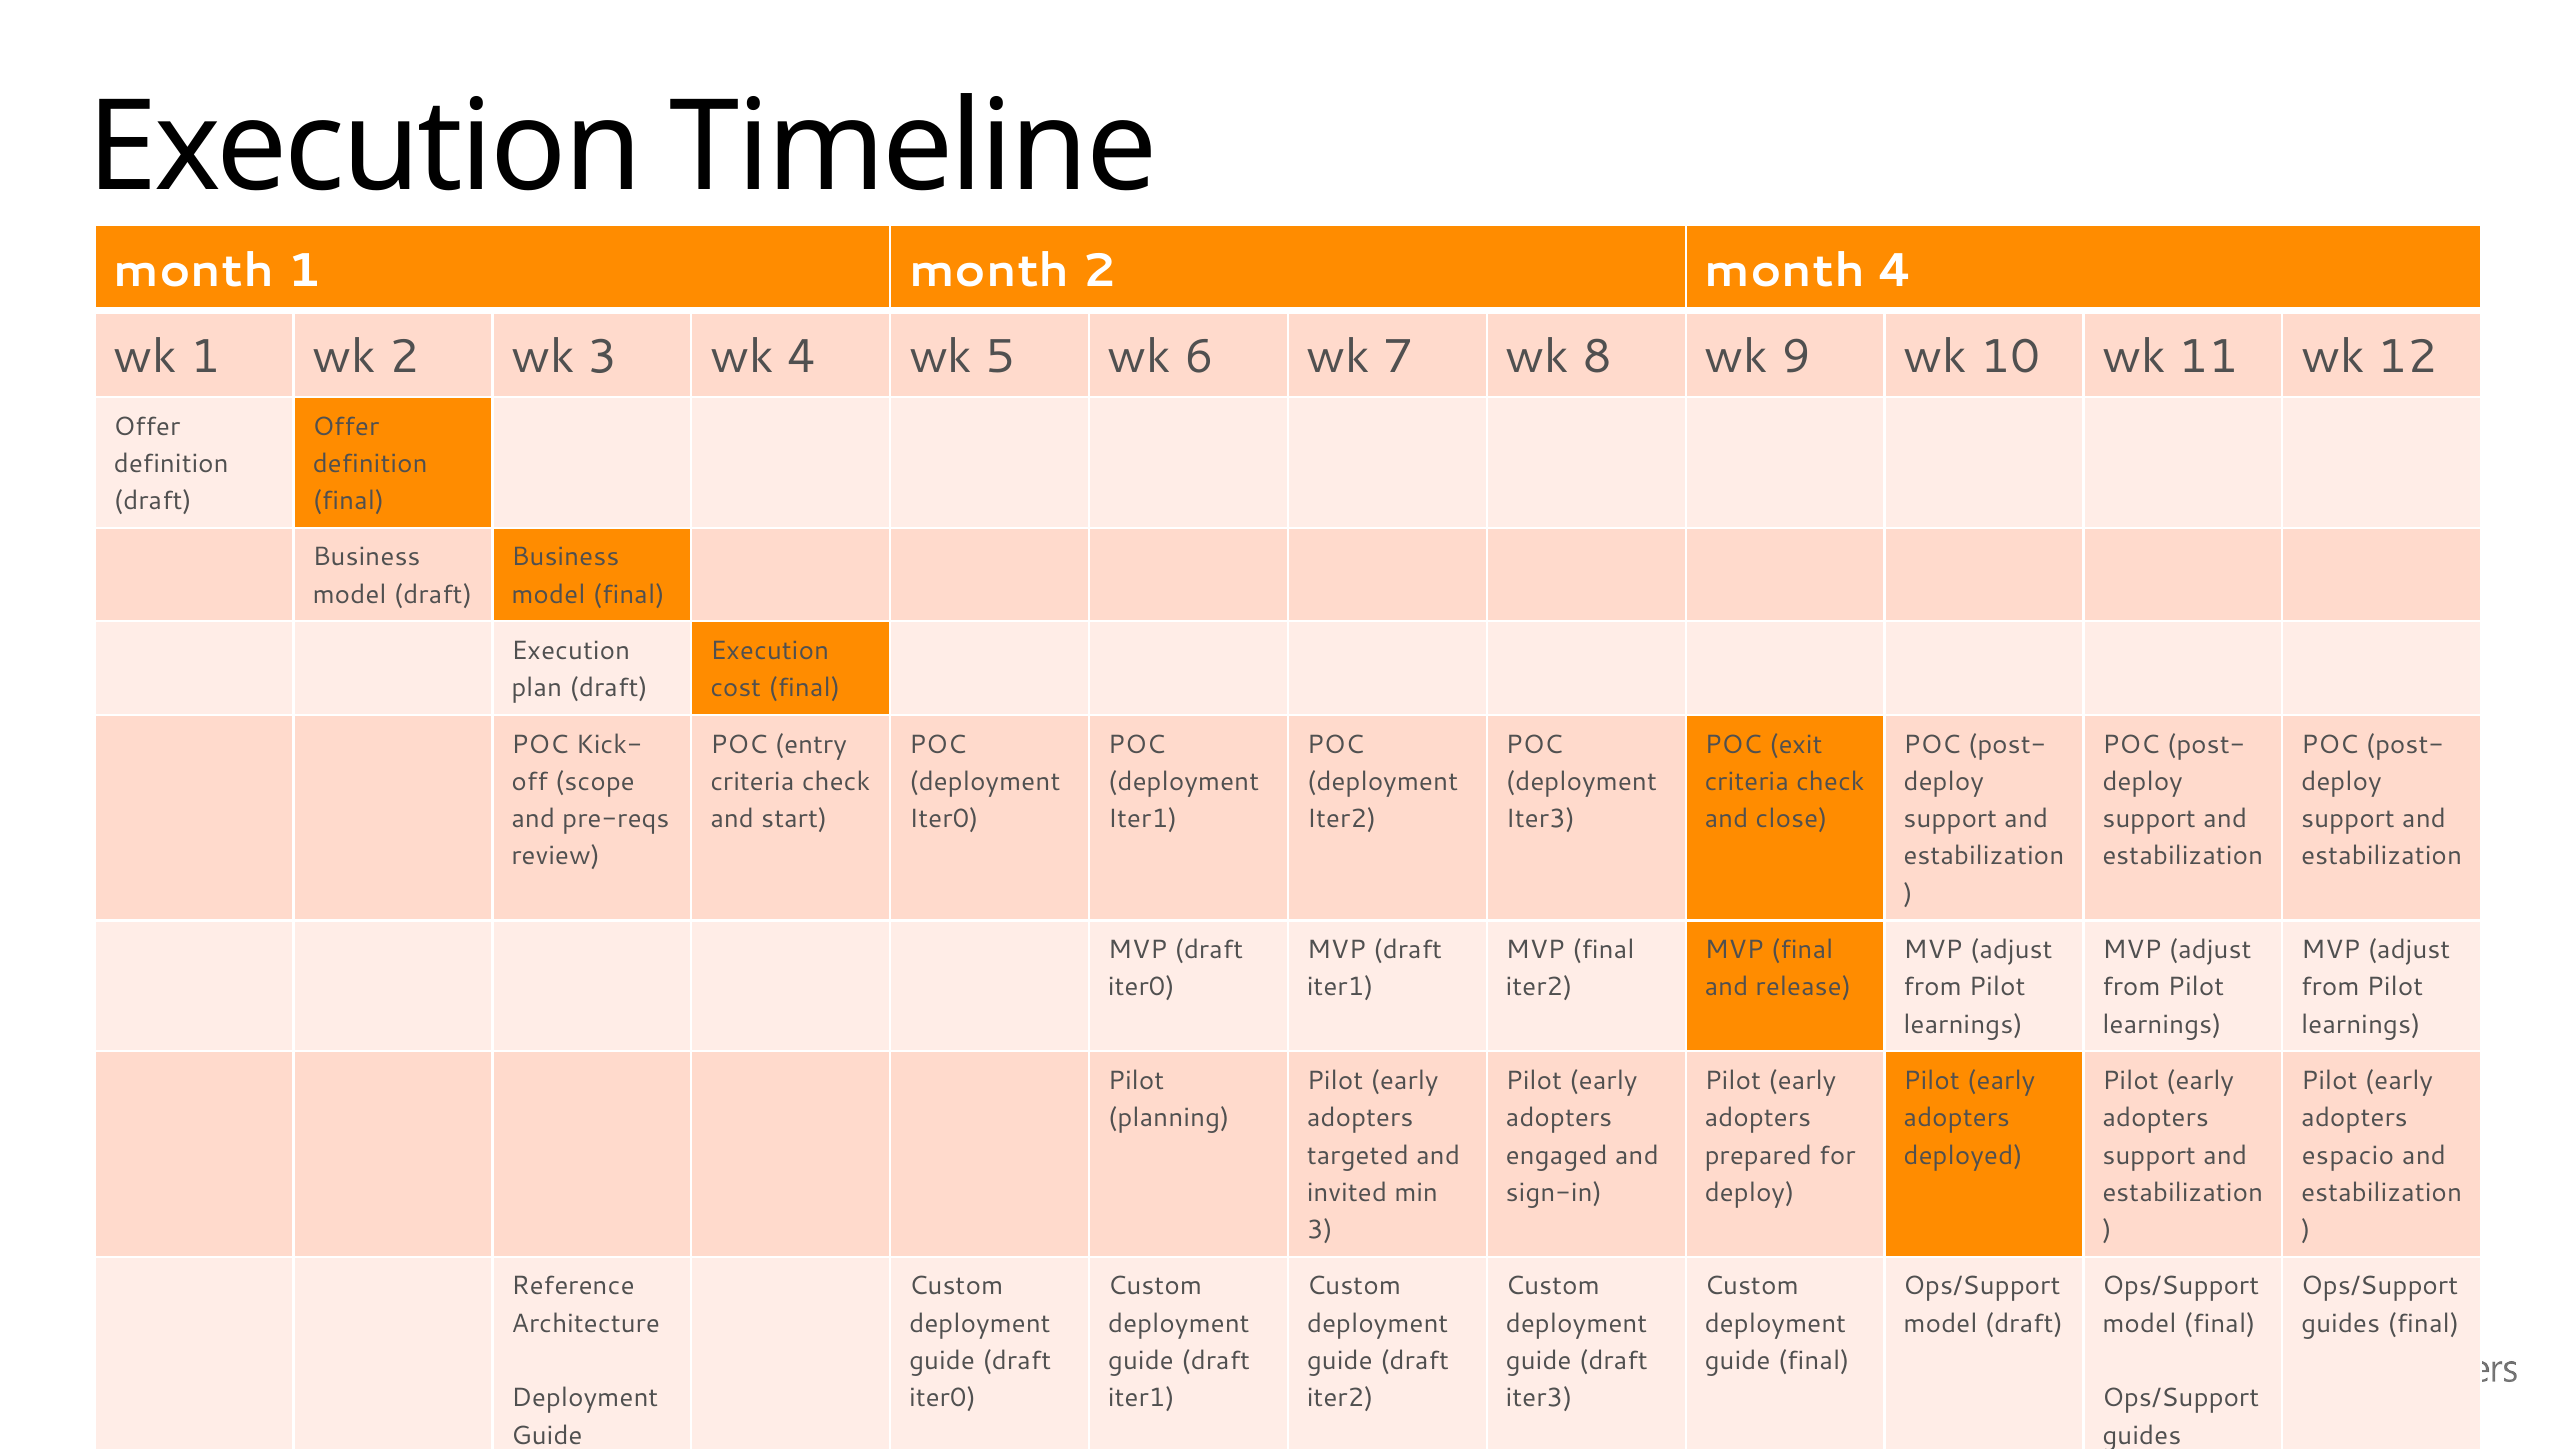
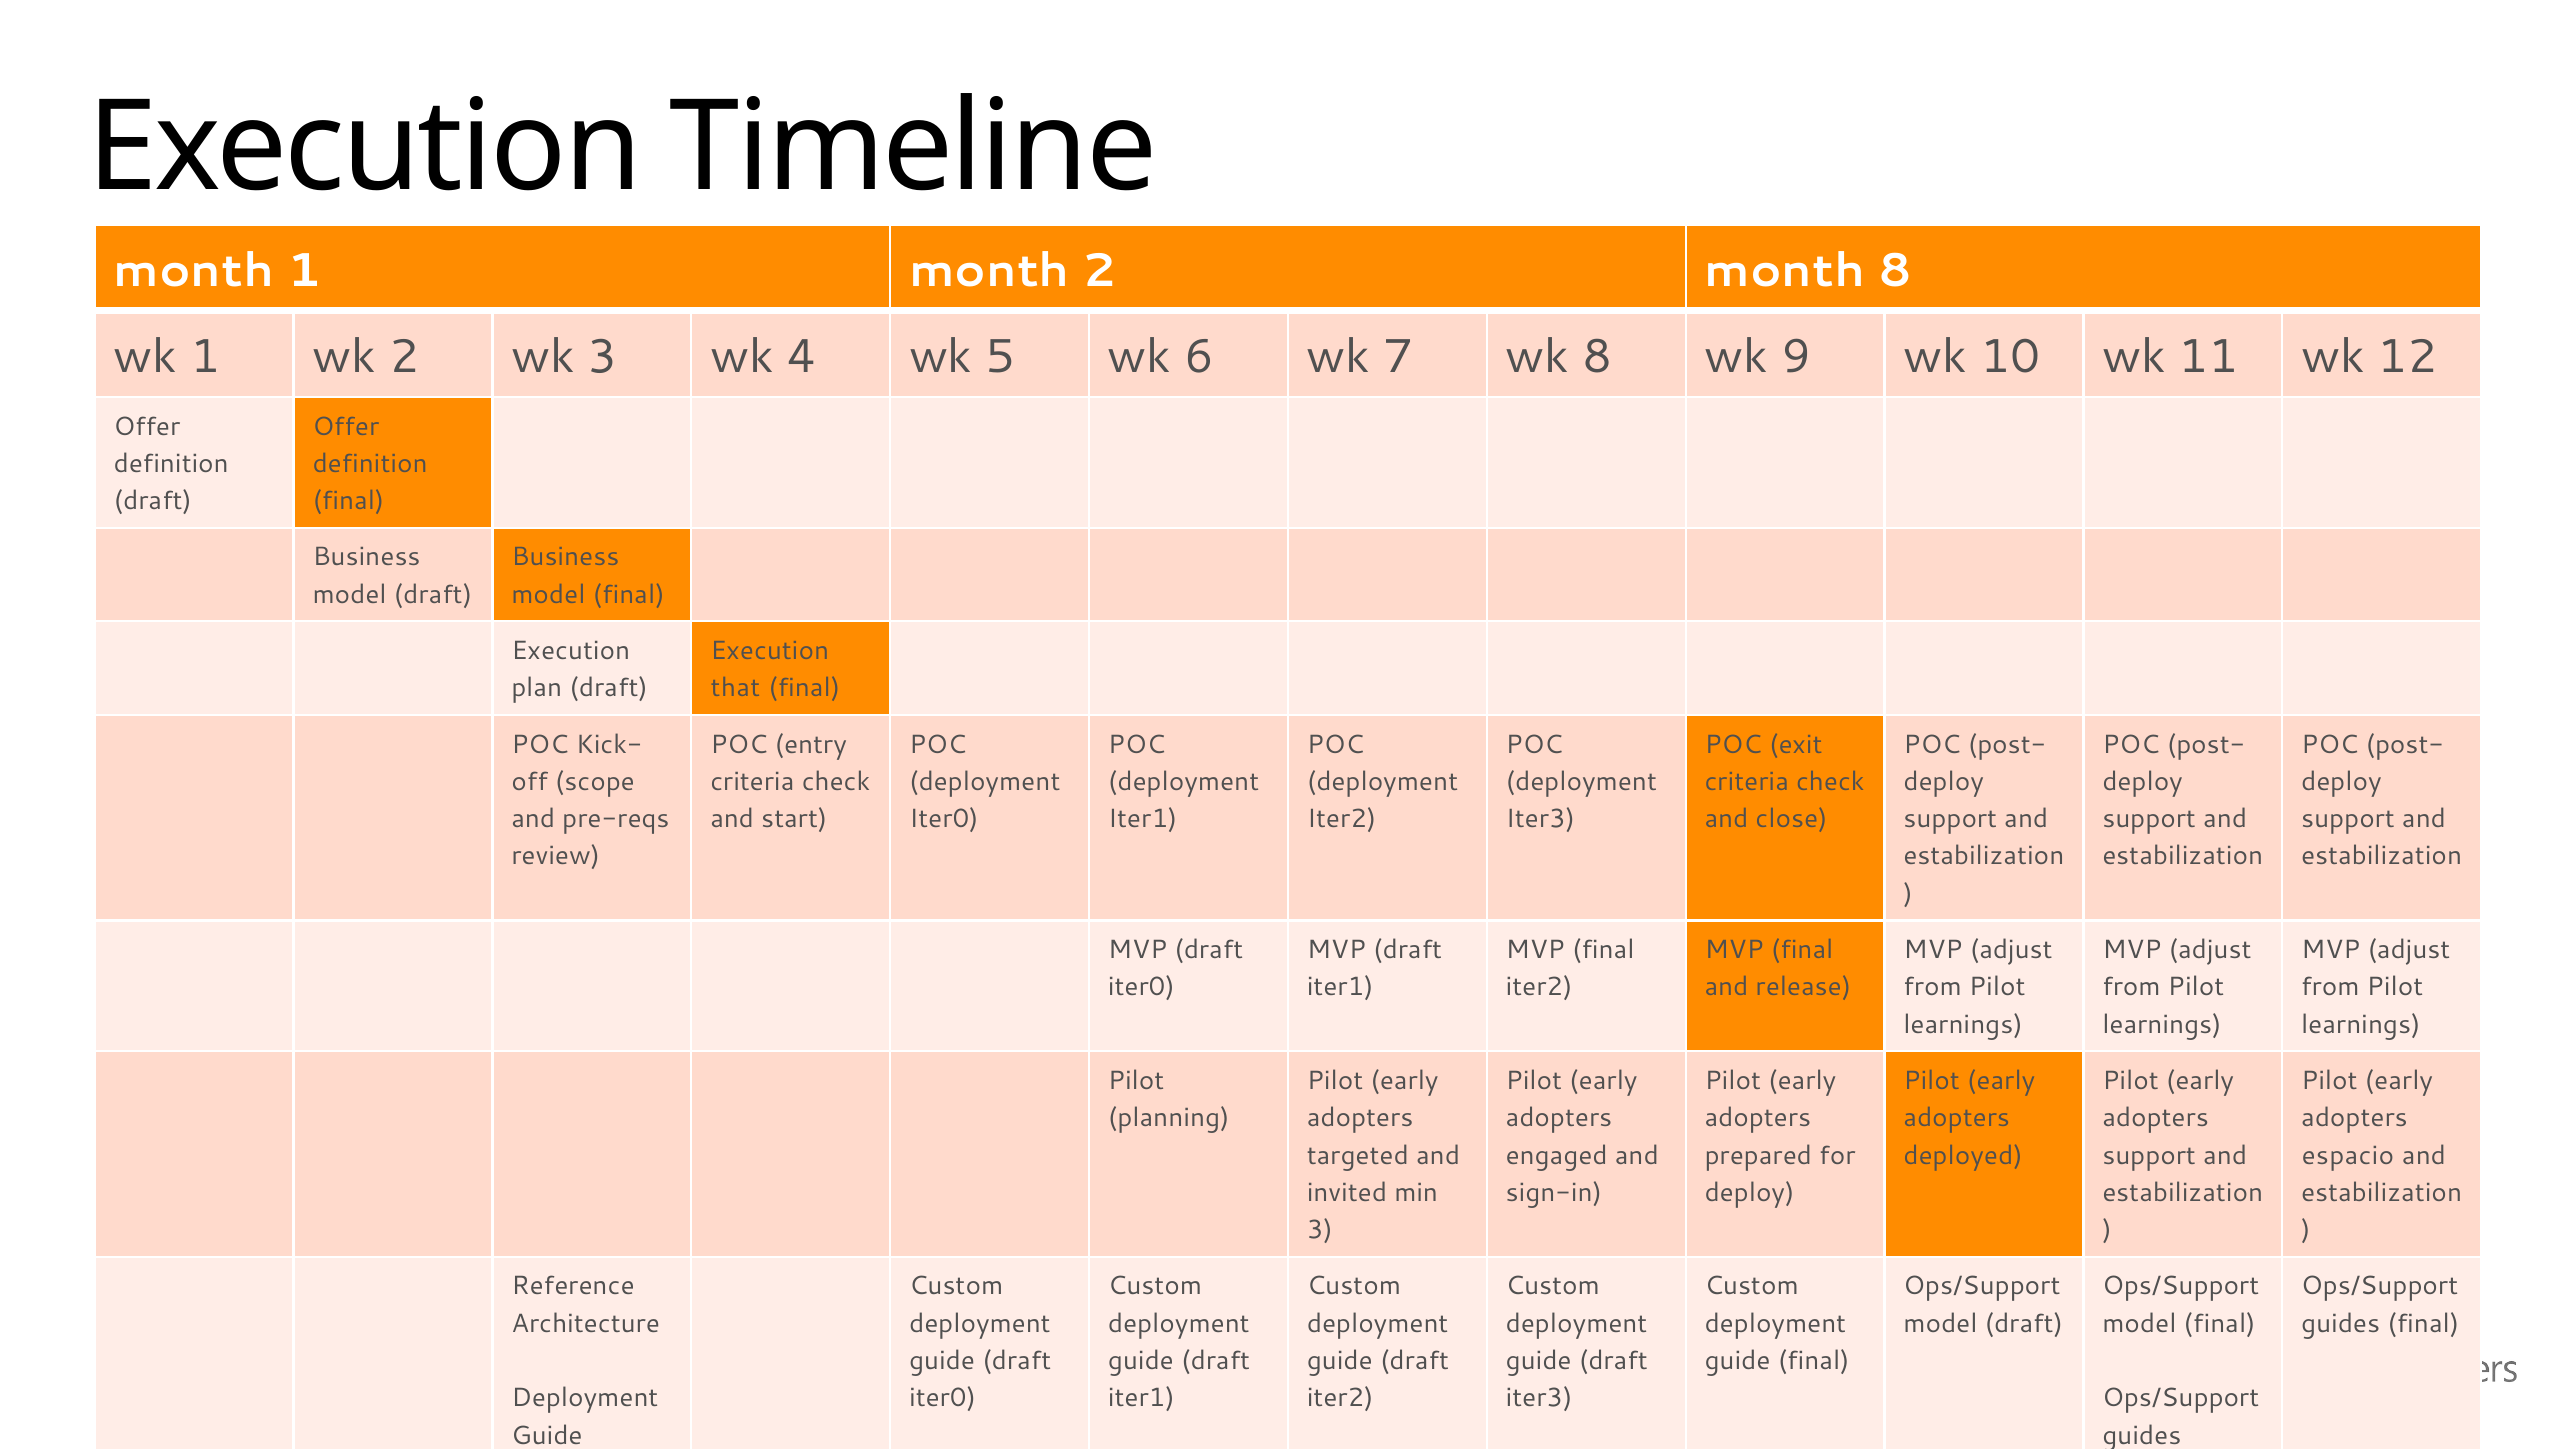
month 4: 4 -> 8
cost: cost -> that
